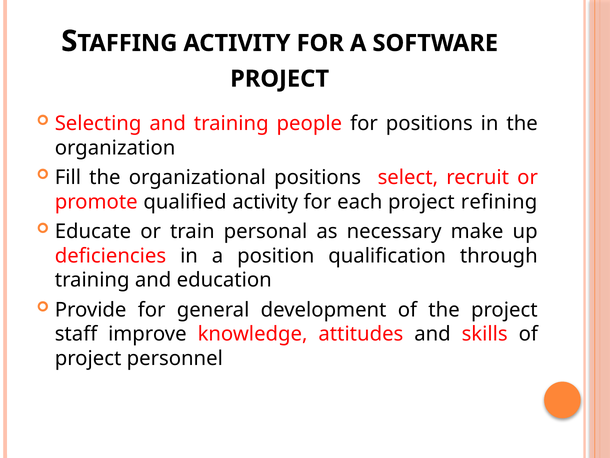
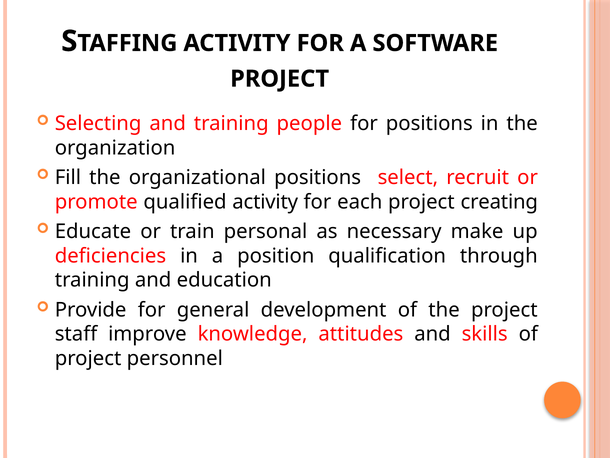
refining: refining -> creating
